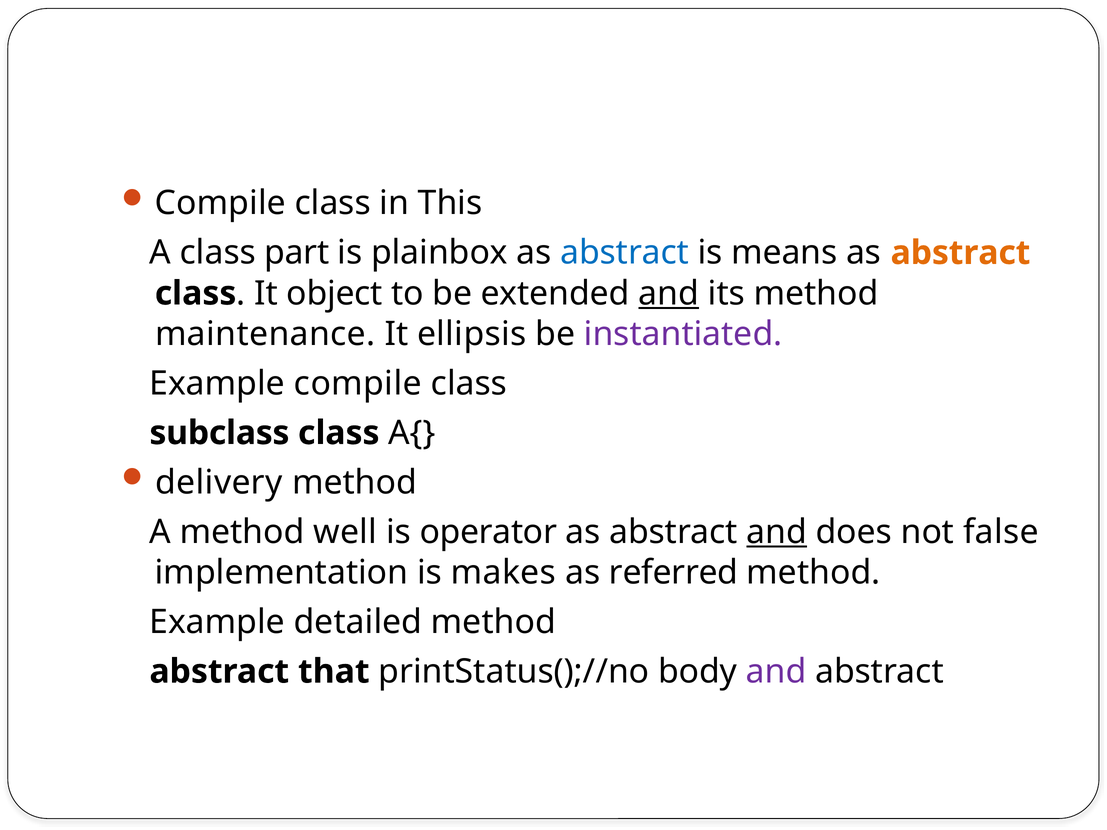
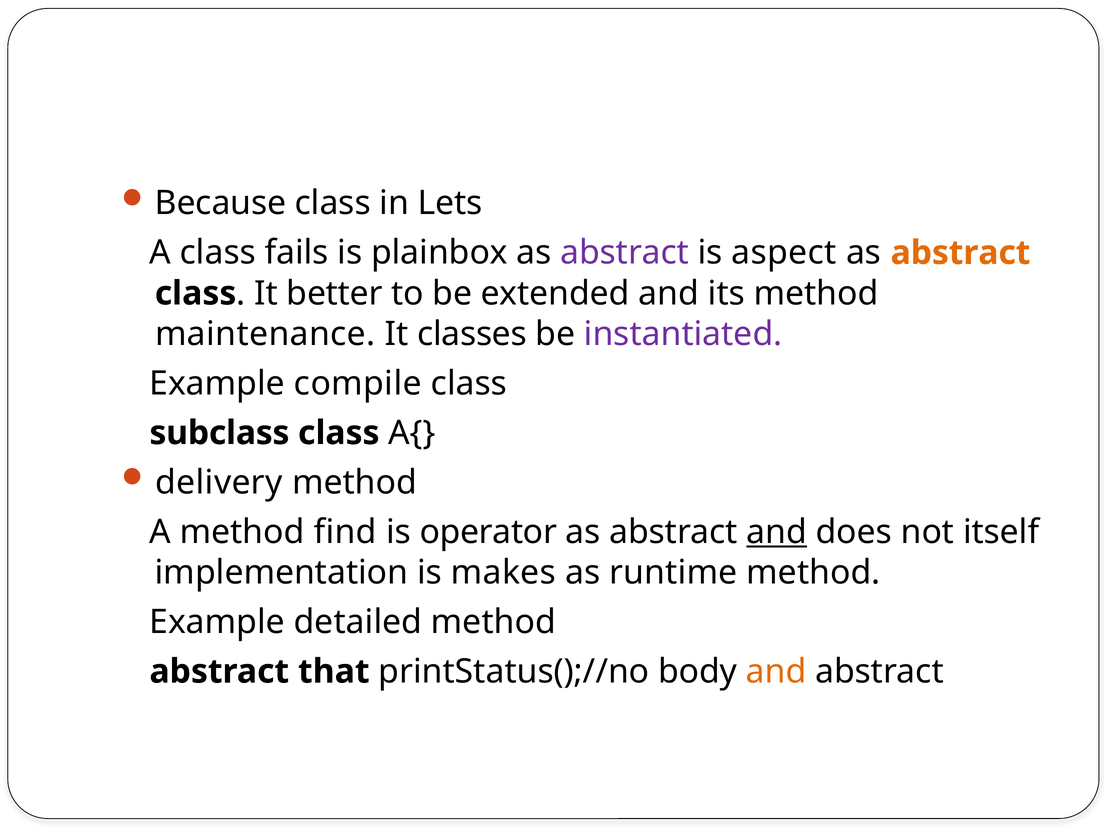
Compile at (220, 203): Compile -> Because
This: This -> Lets
part: part -> fails
abstract at (625, 253) colour: blue -> purple
means: means -> aspect
object: object -> better
and at (669, 293) underline: present -> none
ellipsis: ellipsis -> classes
well: well -> find
false: false -> itself
referred: referred -> runtime
and at (776, 672) colour: purple -> orange
